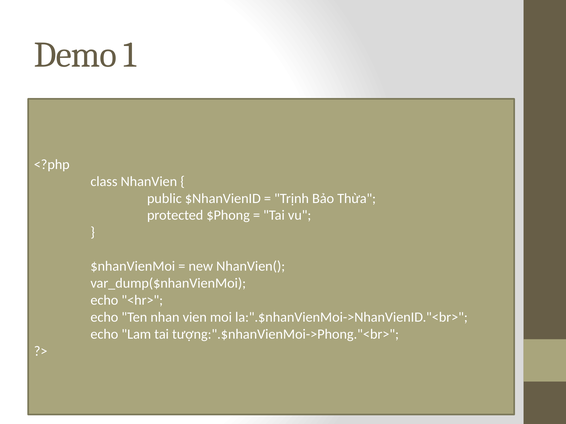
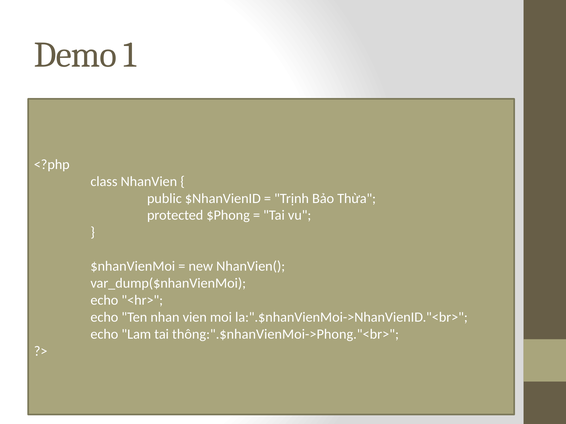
tượng:".$nhanVienMoi->Phong."<br>: tượng:".$nhanVienMoi->Phong."<br> -> thông:".$nhanVienMoi->Phong."<br>
